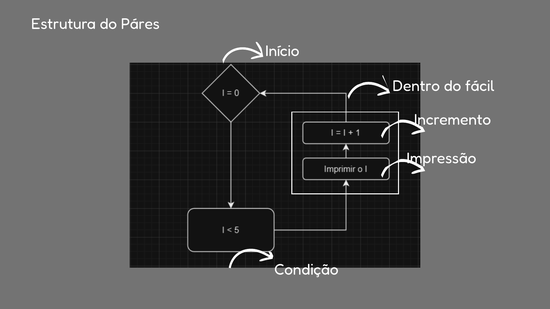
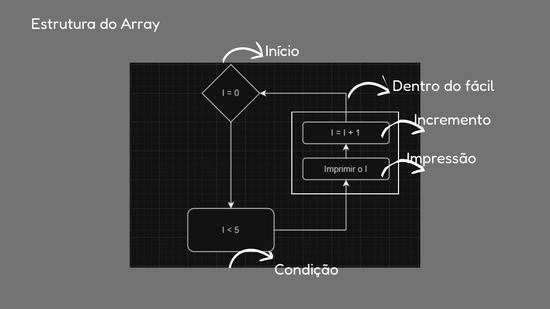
Páres: Páres -> Array
